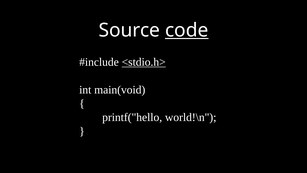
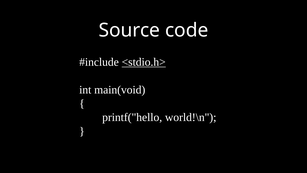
code underline: present -> none
